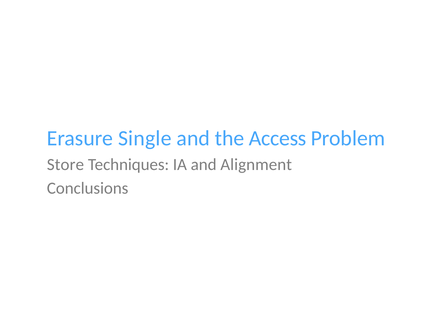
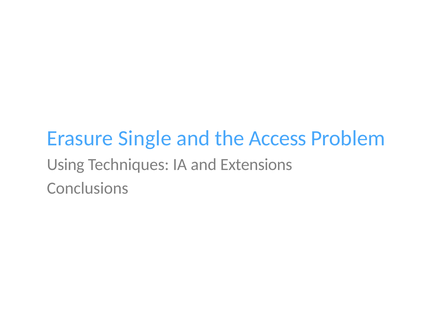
Store: Store -> Using
Alignment: Alignment -> Extensions
